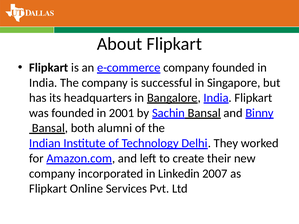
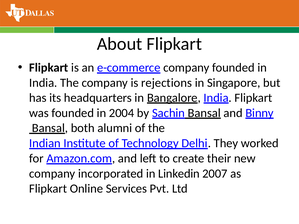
successful: successful -> rejections
2001: 2001 -> 2004
